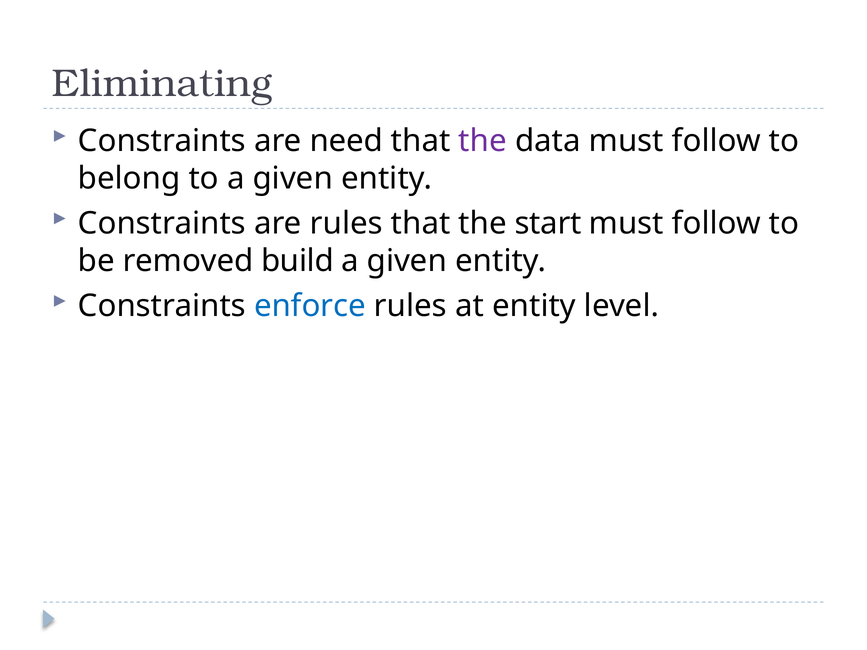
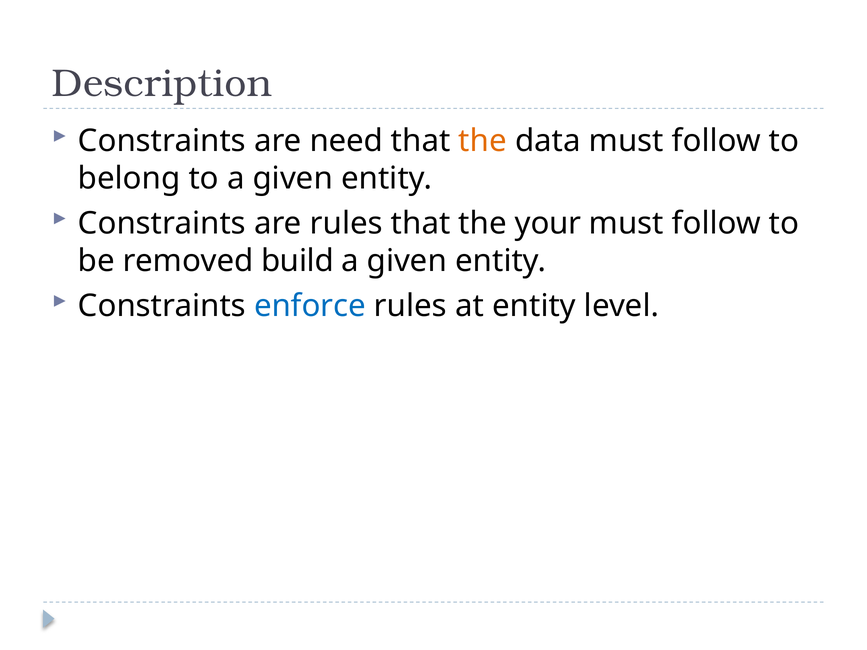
Eliminating: Eliminating -> Description
the at (483, 141) colour: purple -> orange
start: start -> your
